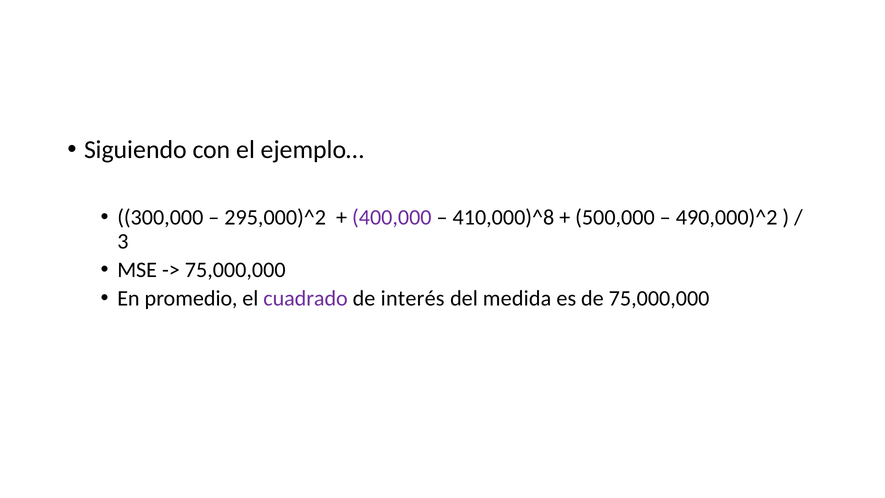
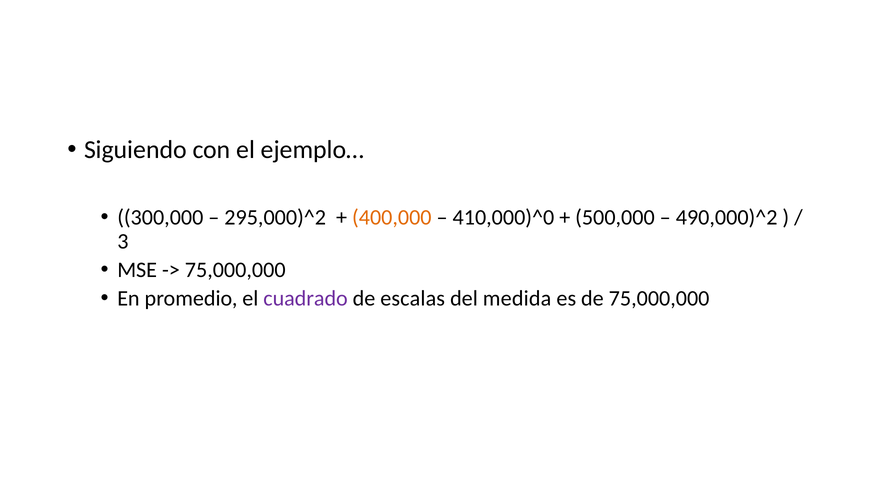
400,000 colour: purple -> orange
410,000)^8: 410,000)^8 -> 410,000)^0
interés: interés -> escalas
